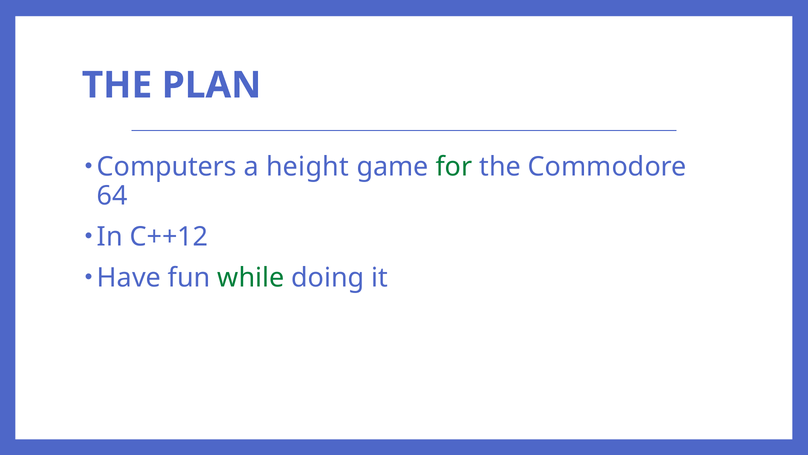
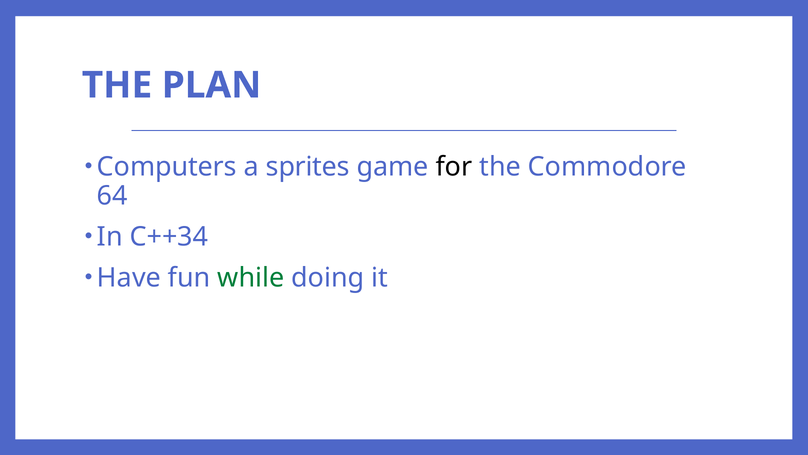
height: height -> sprites
for colour: green -> black
C++12: C++12 -> C++34
